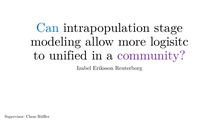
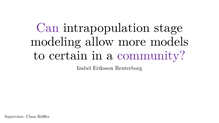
Can colour: blue -> purple
logisitc: logisitc -> models
unified: unified -> certain
